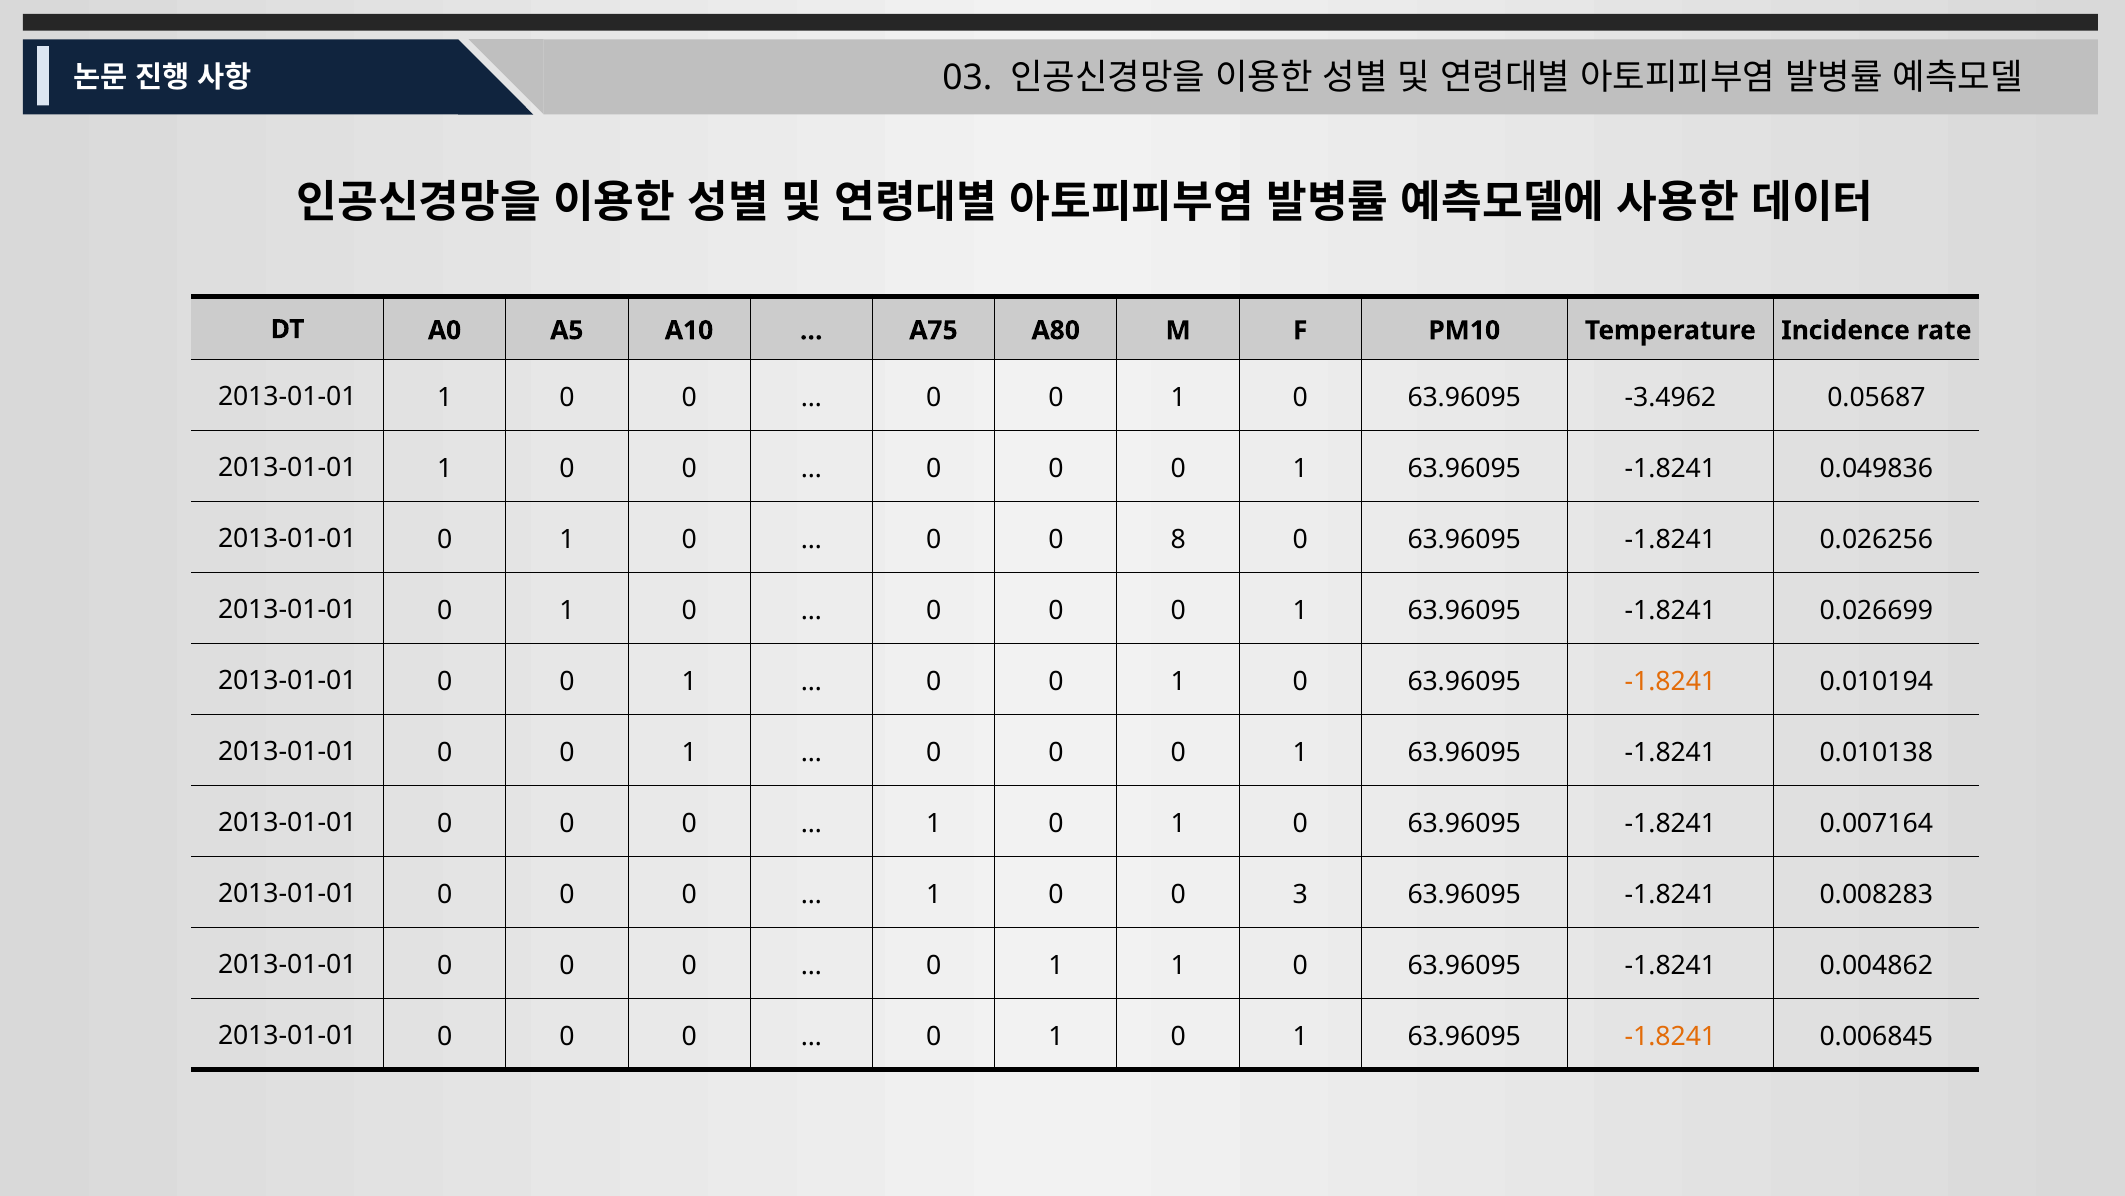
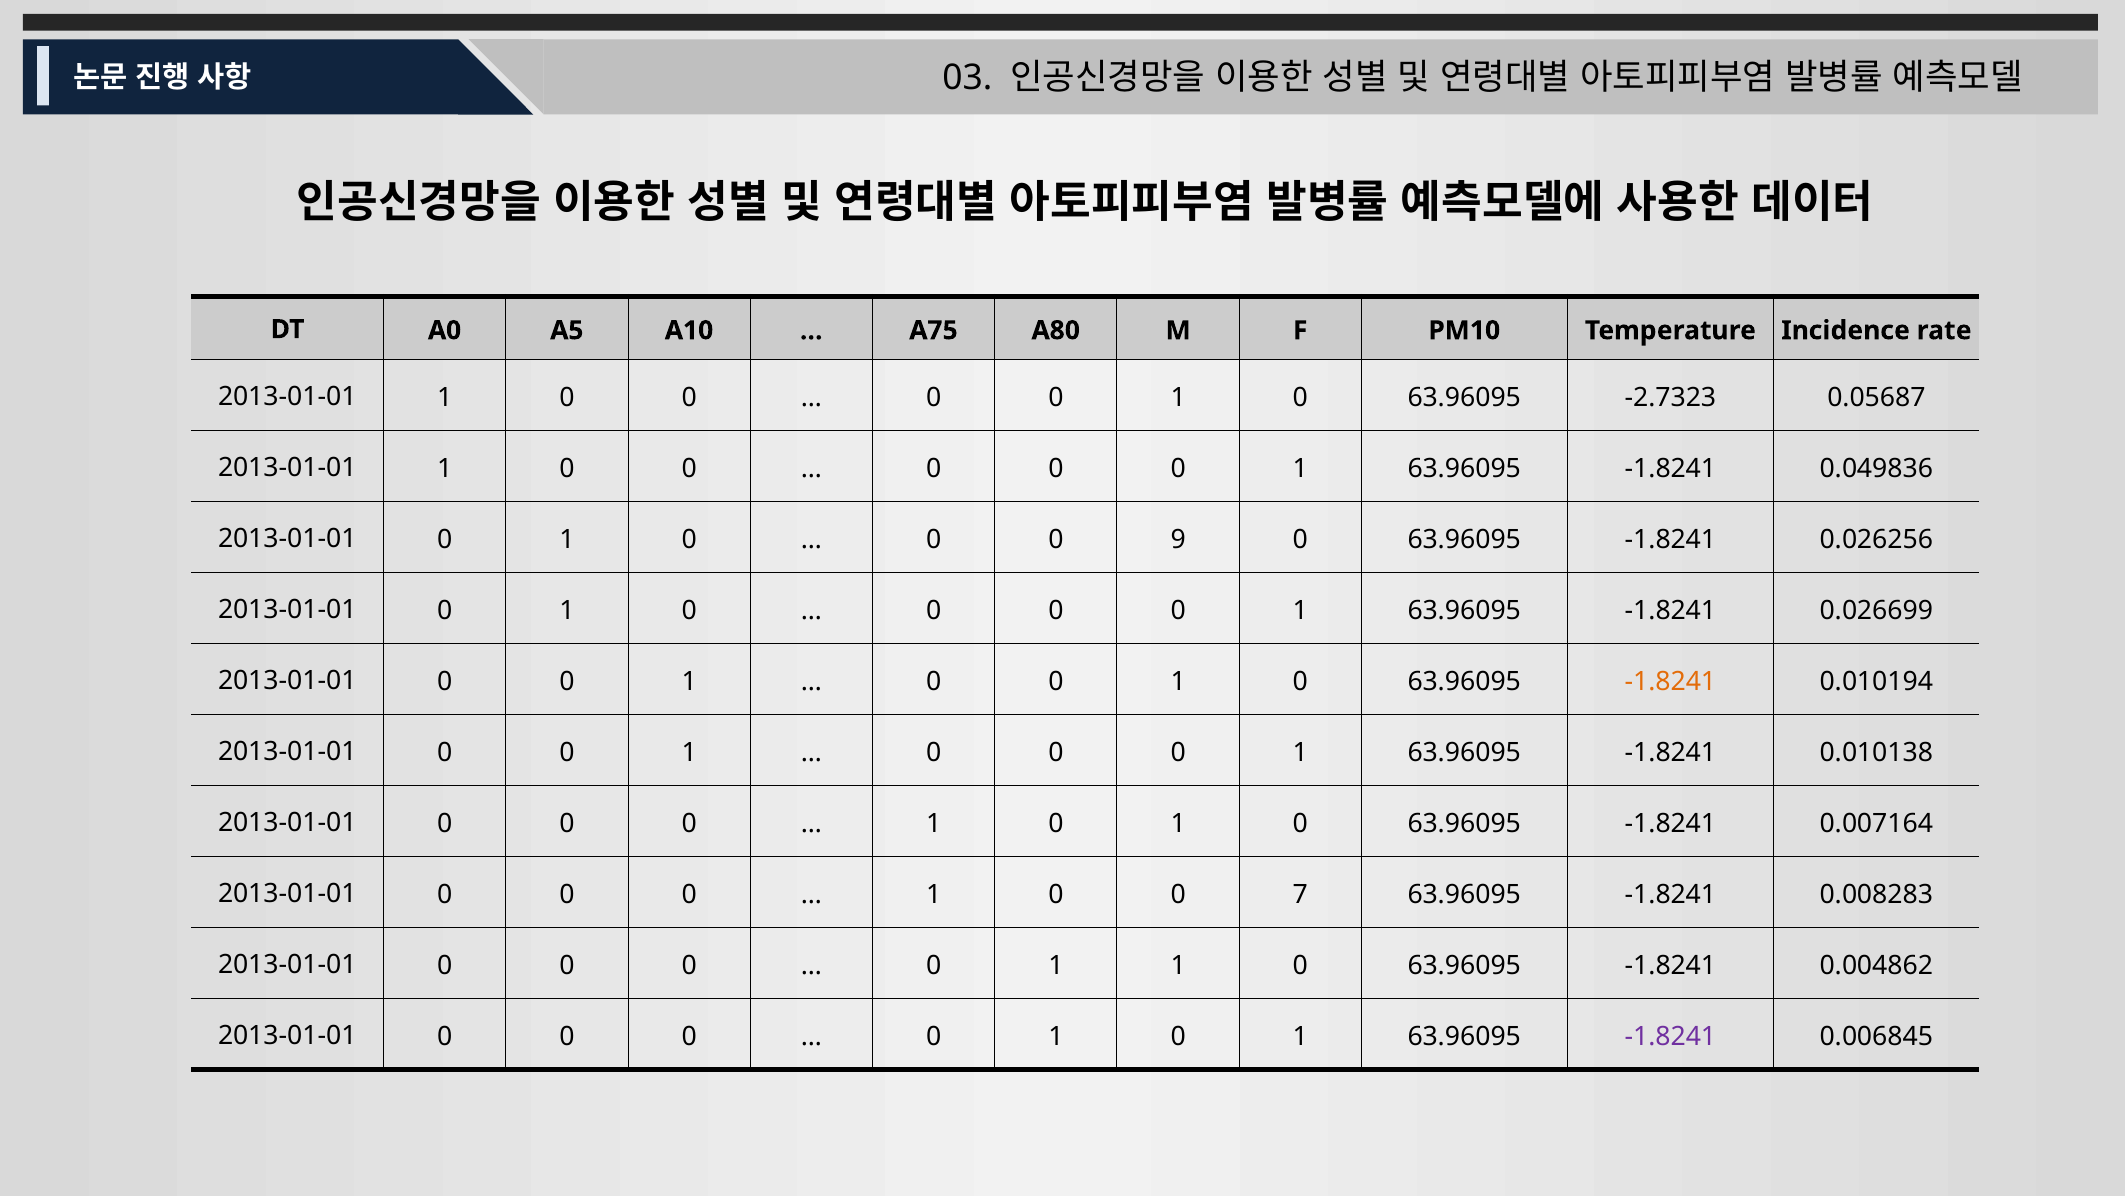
-3.4962: -3.4962 -> -2.7323
8: 8 -> 9
3: 3 -> 7
-1.8241 at (1670, 1036) colour: orange -> purple
